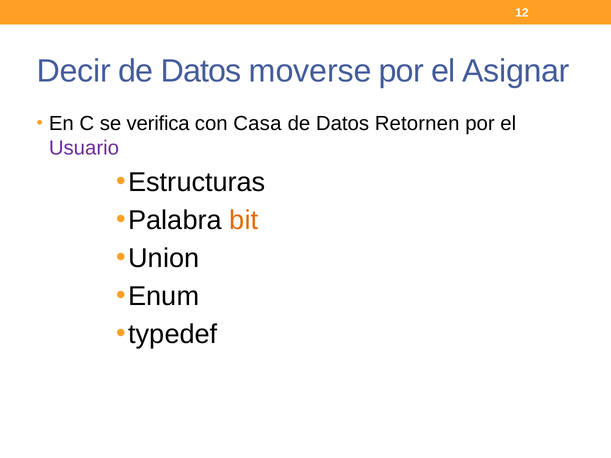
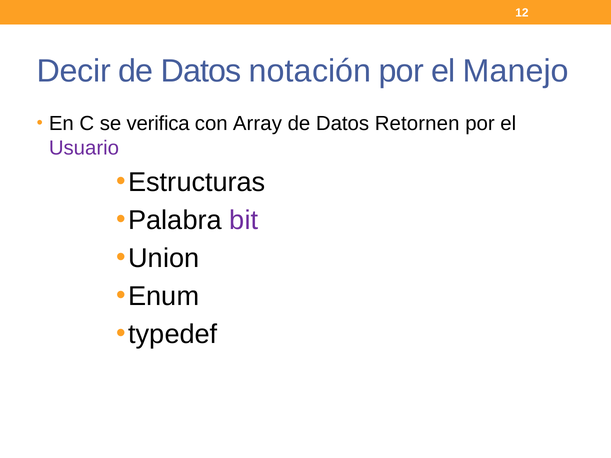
moverse: moverse -> notación
Asignar: Asignar -> Manejo
Casa: Casa -> Array
bit colour: orange -> purple
